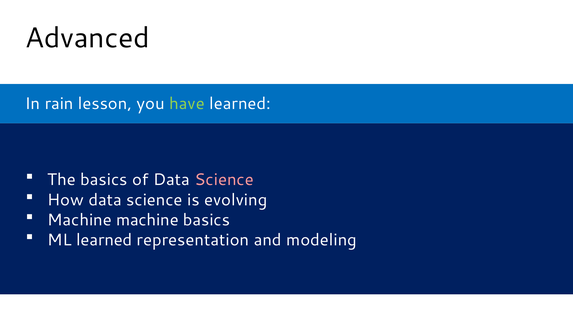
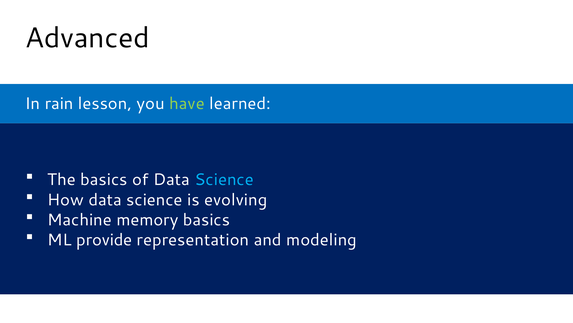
Science at (224, 179) colour: pink -> light blue
Machine machine: machine -> memory
ML learned: learned -> provide
